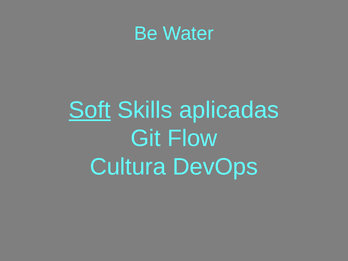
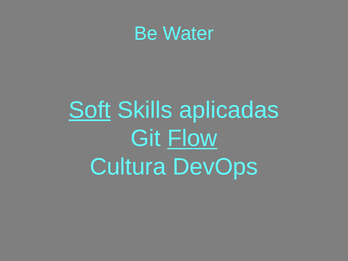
Flow underline: none -> present
